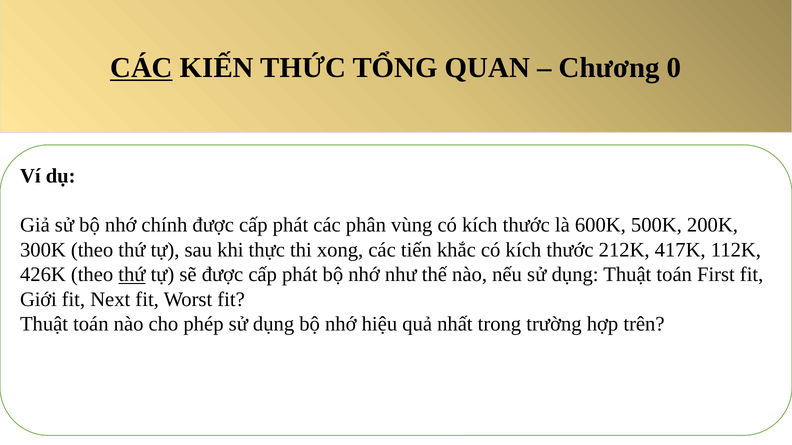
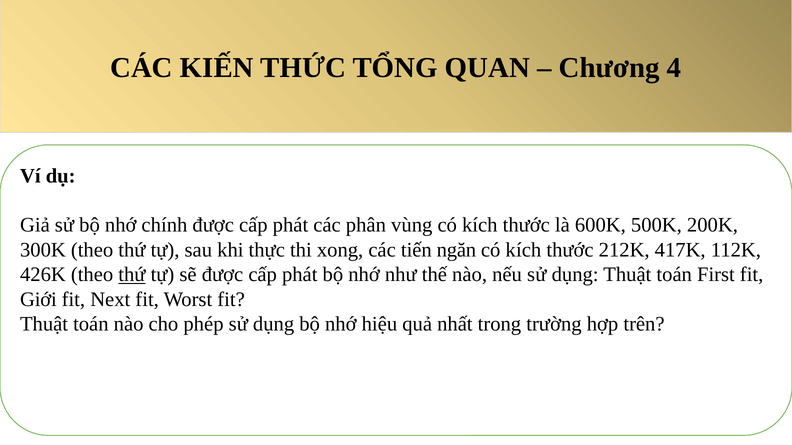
CÁC at (141, 68) underline: present -> none
0: 0 -> 4
khắc: khắc -> ngăn
